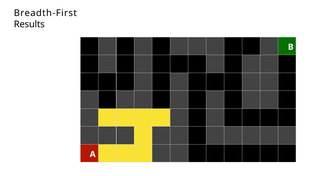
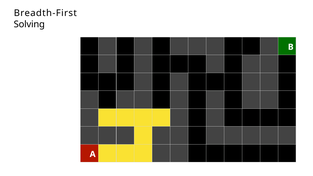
Results: Results -> Solving
